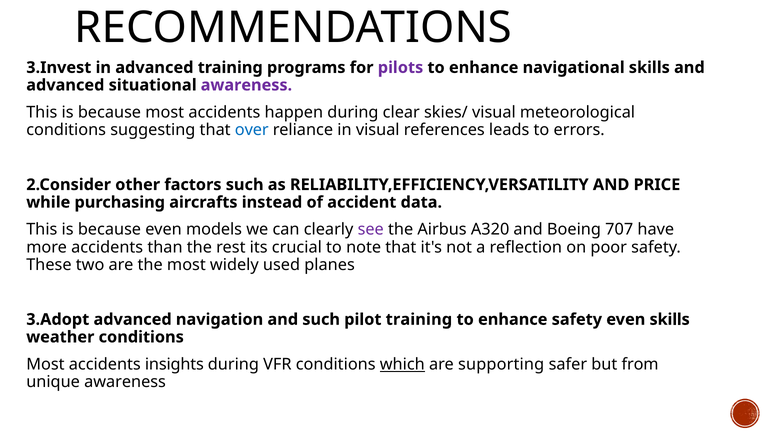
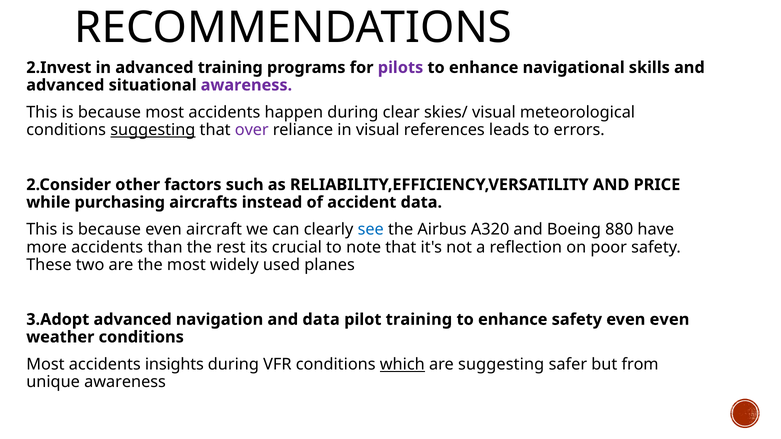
3.Invest: 3.Invest -> 2.Invest
suggesting at (153, 130) underline: none -> present
over colour: blue -> purple
models: models -> aircraft
see colour: purple -> blue
707: 707 -> 880
and such: such -> data
even skills: skills -> even
are supporting: supporting -> suggesting
